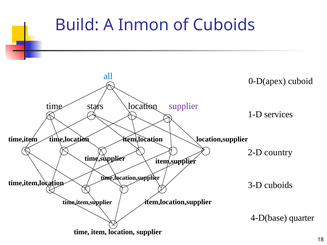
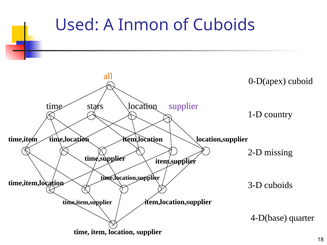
Build: Build -> Used
all colour: blue -> orange
services: services -> country
country: country -> missing
